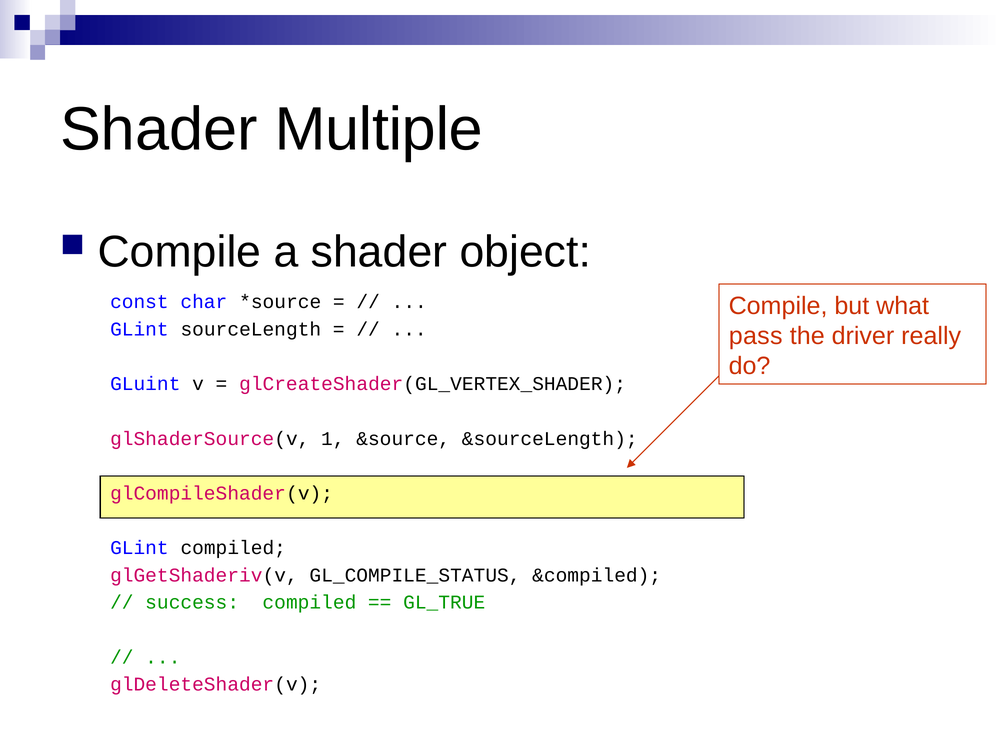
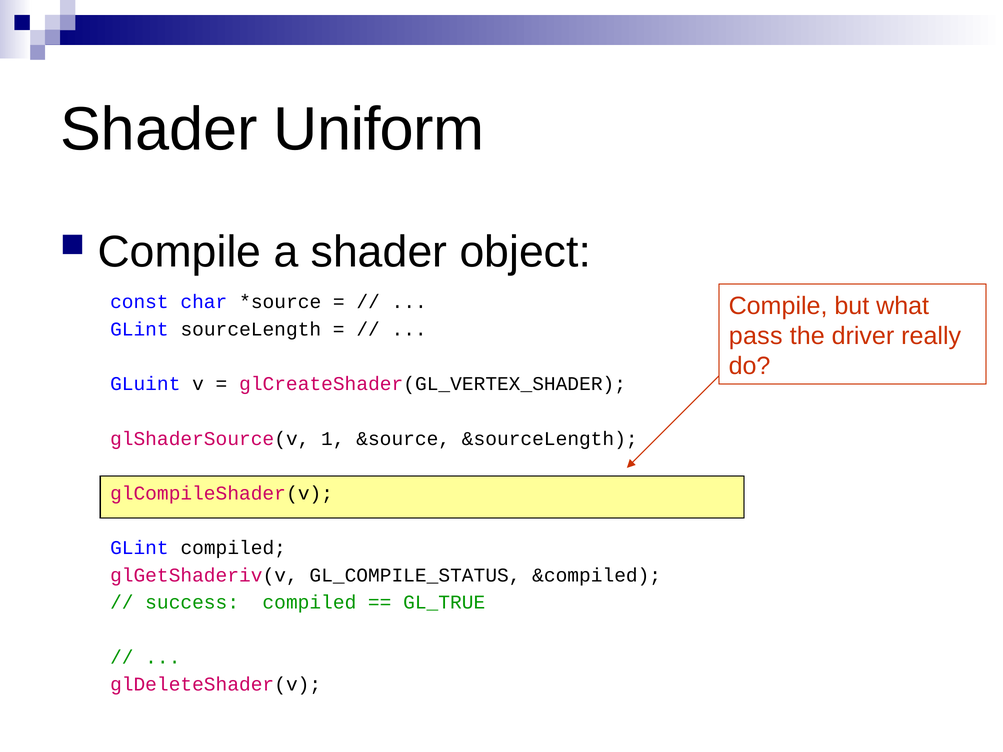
Multiple: Multiple -> Uniform
